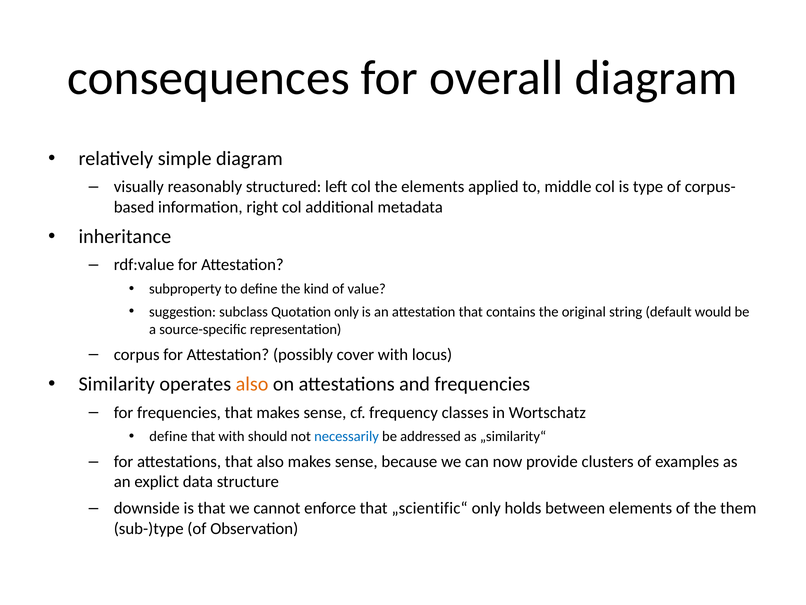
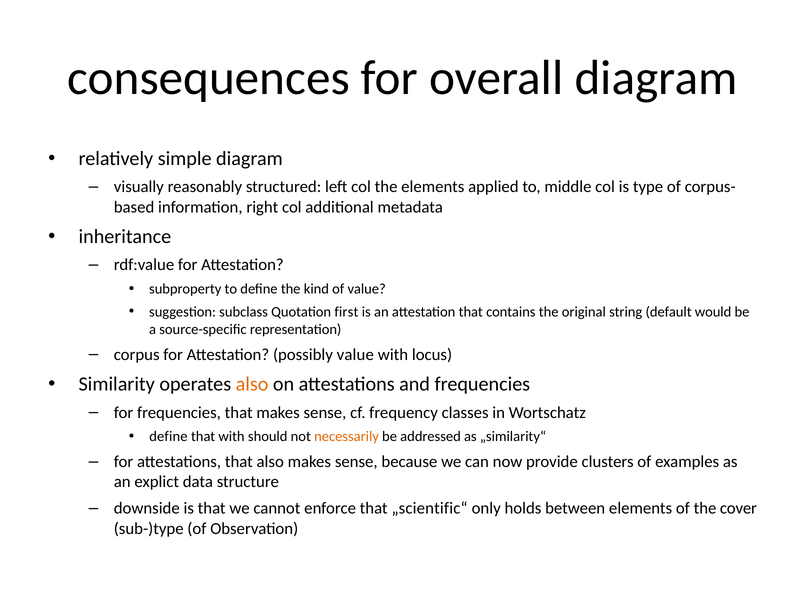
Quotation only: only -> first
possibly cover: cover -> value
necessarily colour: blue -> orange
them: them -> cover
